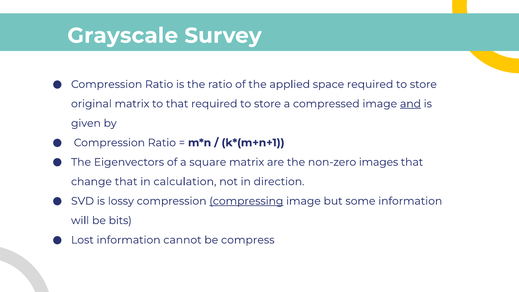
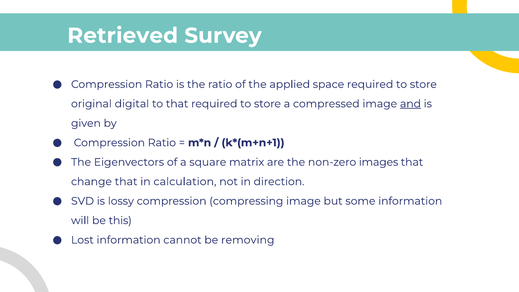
Grayscale: Grayscale -> Retrieved
original matrix: matrix -> digital
compressing underline: present -> none
bits: bits -> this
compress: compress -> removing
